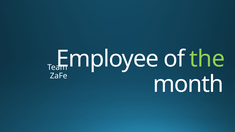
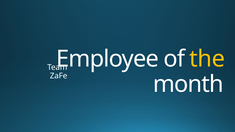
the colour: light green -> yellow
